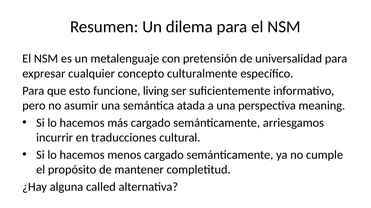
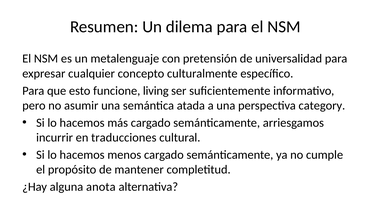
meaning: meaning -> category
called: called -> anota
